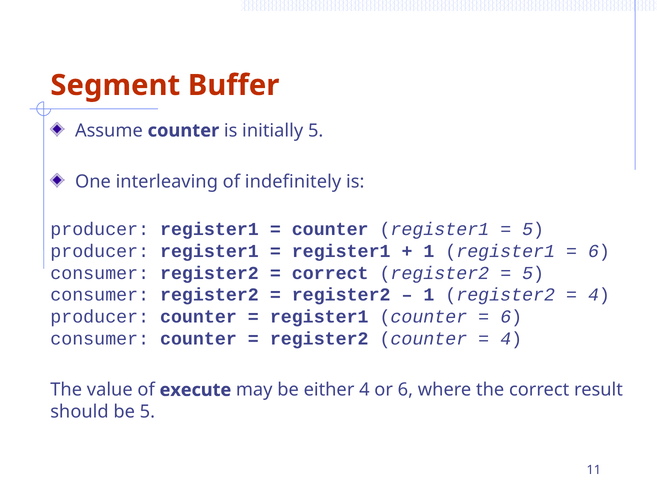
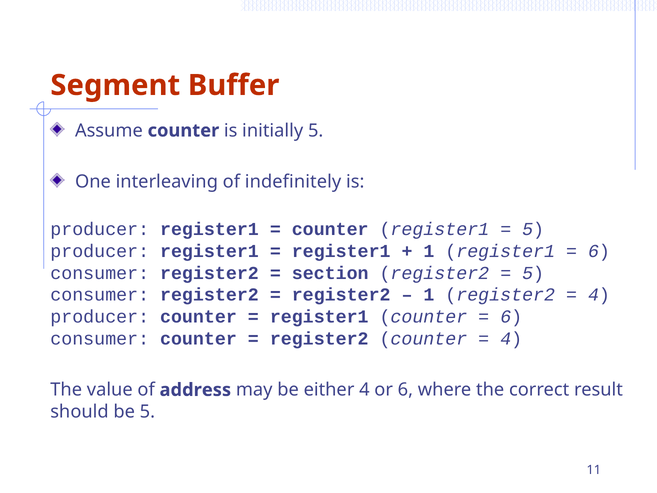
correct at (330, 273): correct -> section
execute: execute -> address
